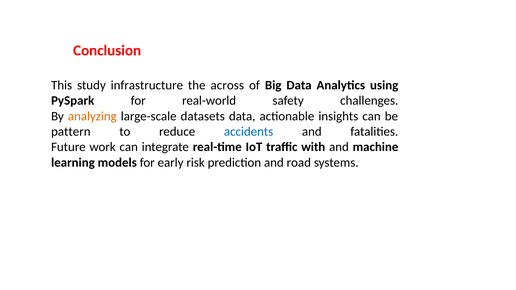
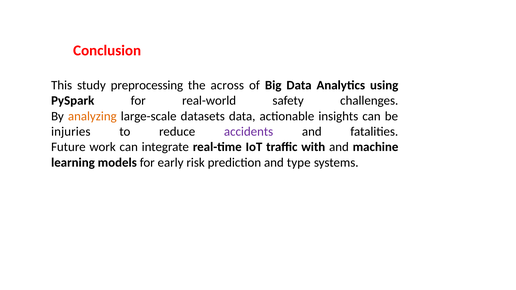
infrastructure: infrastructure -> preprocessing
pattern: pattern -> injuries
accidents colour: blue -> purple
road: road -> type
